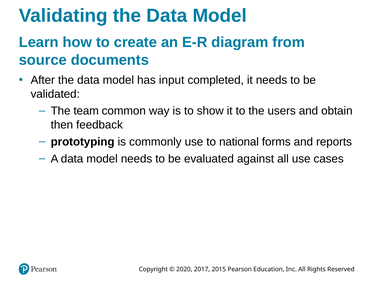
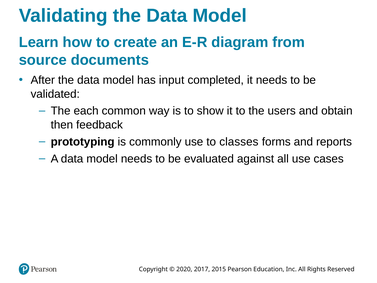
team: team -> each
national: national -> classes
